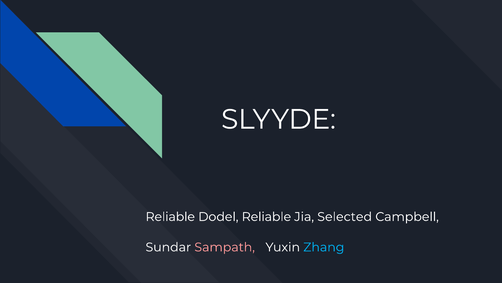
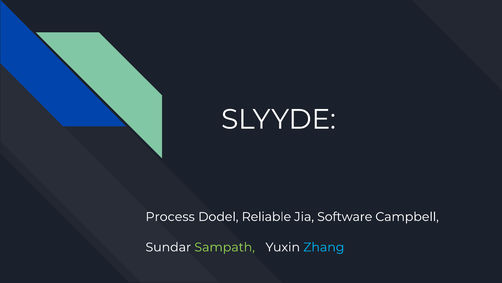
Reliable at (170, 216): Reliable -> Process
Selected: Selected -> Software
Sampath colour: pink -> light green
